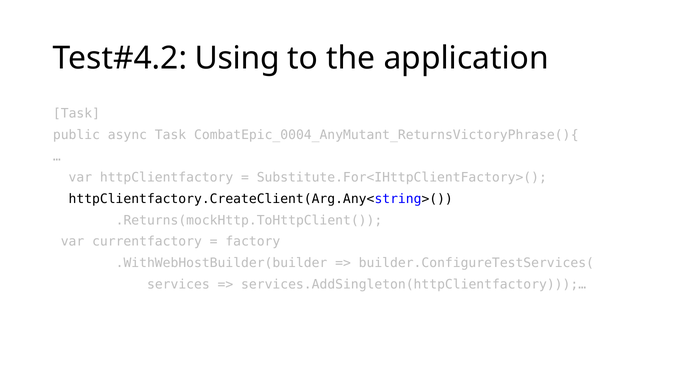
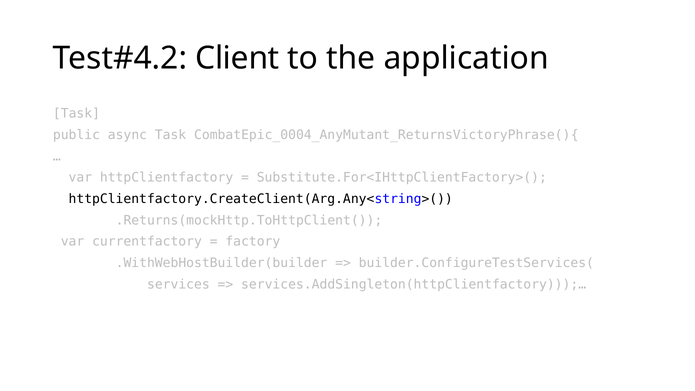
Using: Using -> Client
